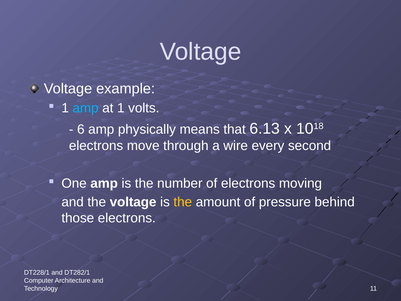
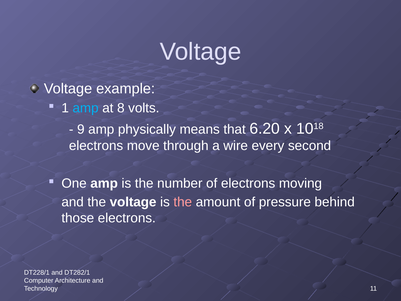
at 1: 1 -> 8
6: 6 -> 9
6.13: 6.13 -> 6.20
the at (183, 202) colour: yellow -> pink
